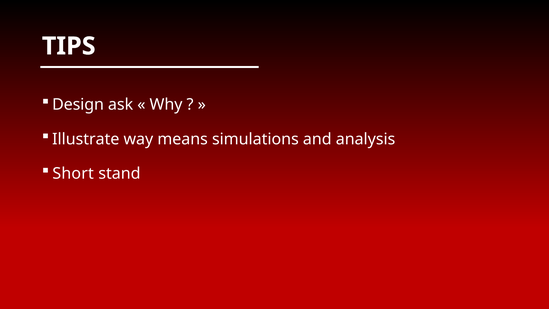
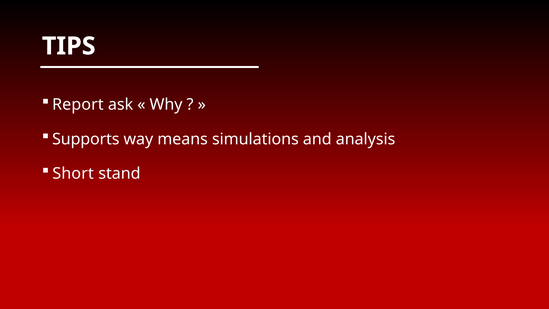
Design: Design -> Report
Illustrate: Illustrate -> Supports
